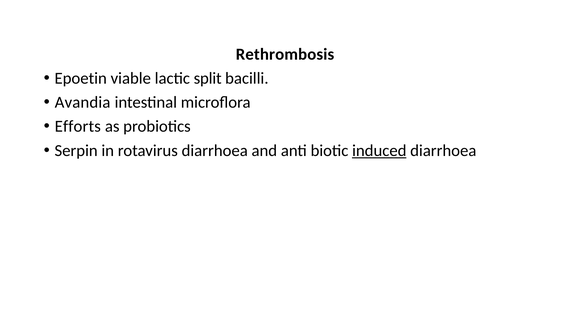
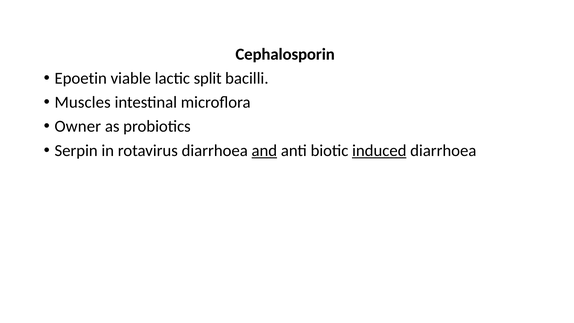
Rethrombosis: Rethrombosis -> Cephalosporin
Avandia: Avandia -> Muscles
Efforts: Efforts -> Owner
and underline: none -> present
